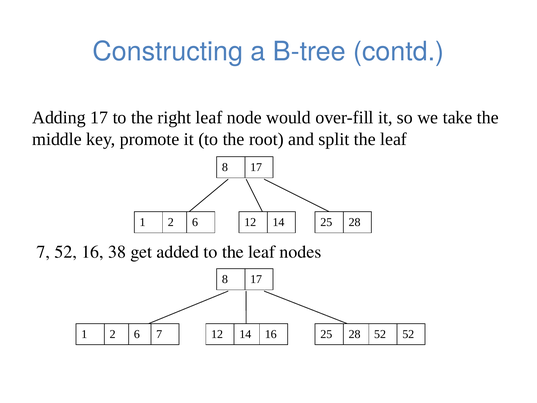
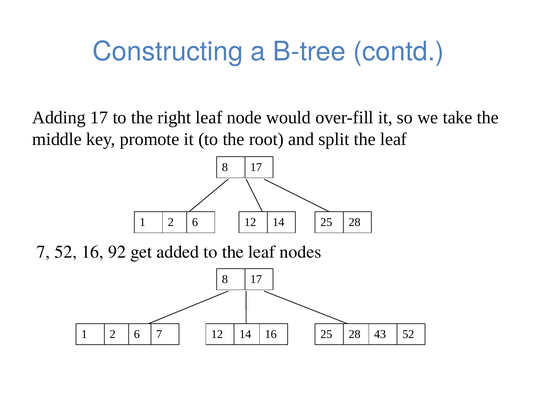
38: 38 -> 92
16 52: 52 -> 43
